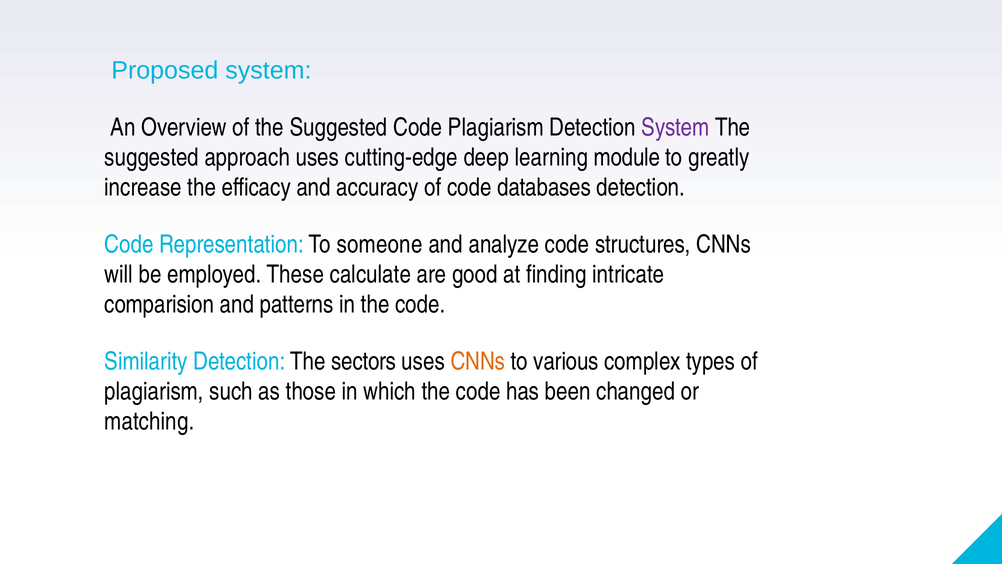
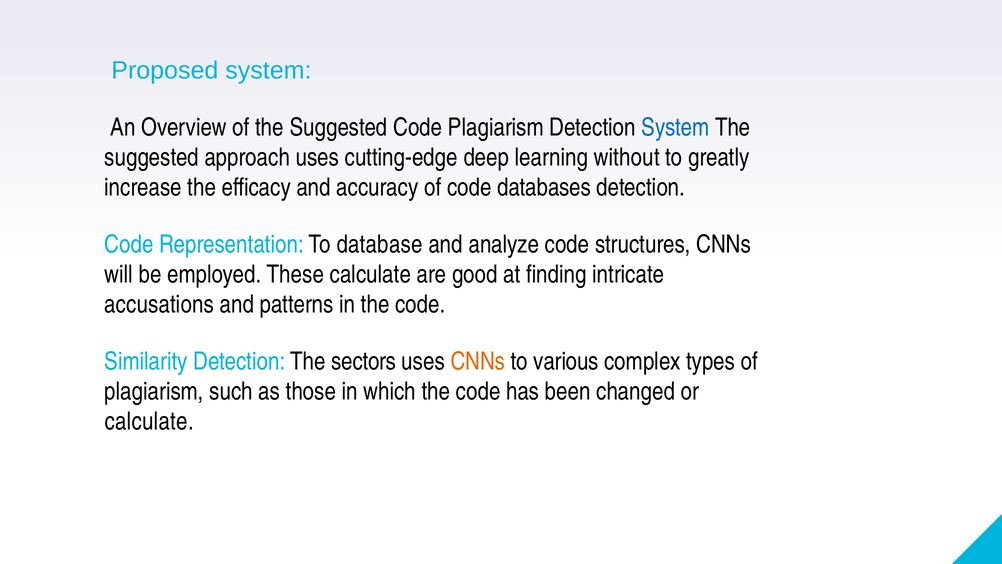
System at (675, 127) colour: purple -> blue
module: module -> without
someone: someone -> database
comparision: comparision -> accusations
matching at (149, 421): matching -> calculate
